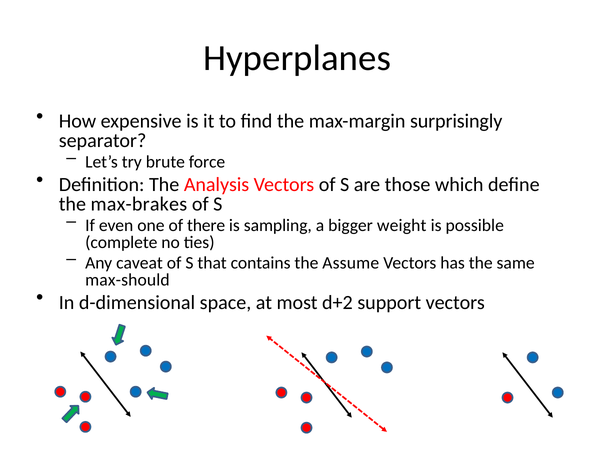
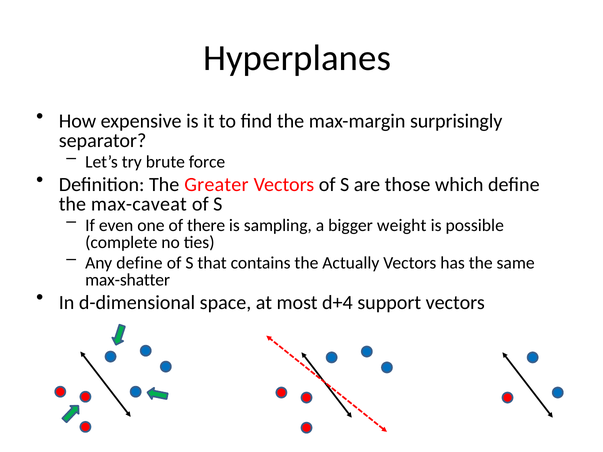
Analysis: Analysis -> Greater
max-brakes: max-brakes -> max-caveat
Any caveat: caveat -> define
Assume: Assume -> Actually
max-should: max-should -> max-shatter
d+2: d+2 -> d+4
